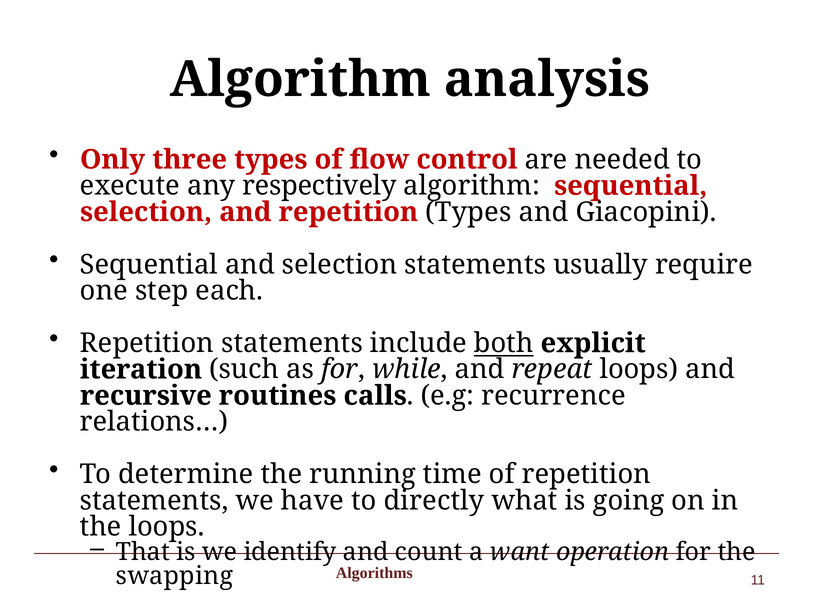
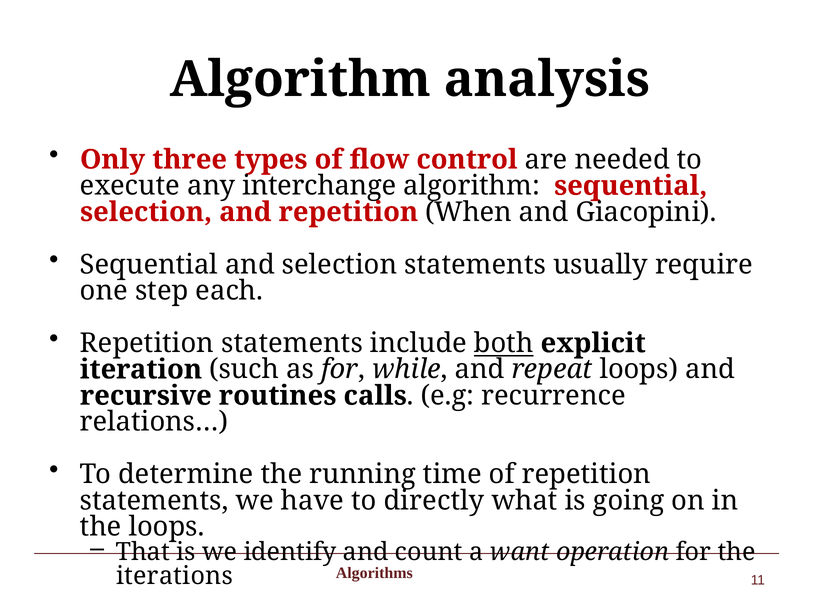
respectively: respectively -> interchange
repetition Types: Types -> When
swapping: swapping -> iterations
